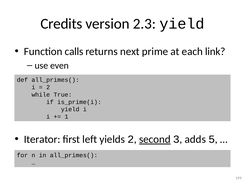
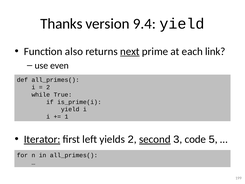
Credits: Credits -> Thanks
2.3: 2.3 -> 9.4
calls: calls -> also
next underline: none -> present
Iterator underline: none -> present
adds: adds -> code
